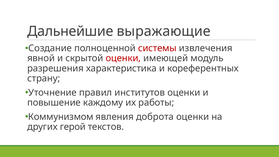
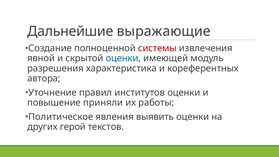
оценки at (123, 58) colour: red -> blue
страну: страну -> автора
каждому: каждому -> приняли
Коммунизмом: Коммунизмом -> Политическое
доброта: доброта -> выявить
